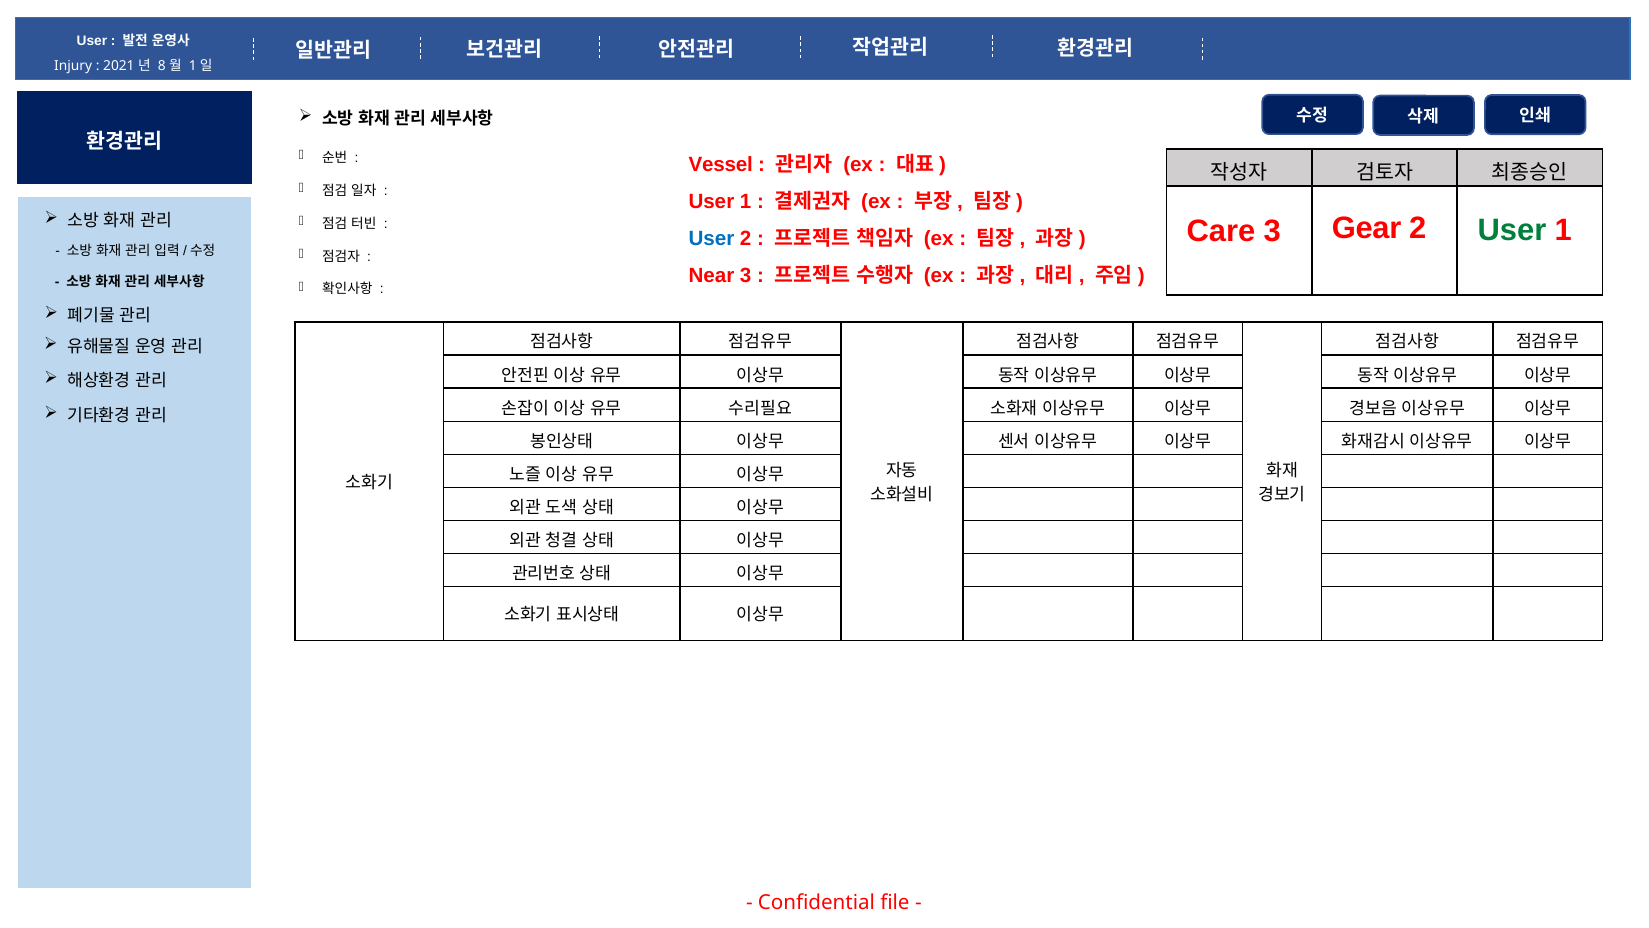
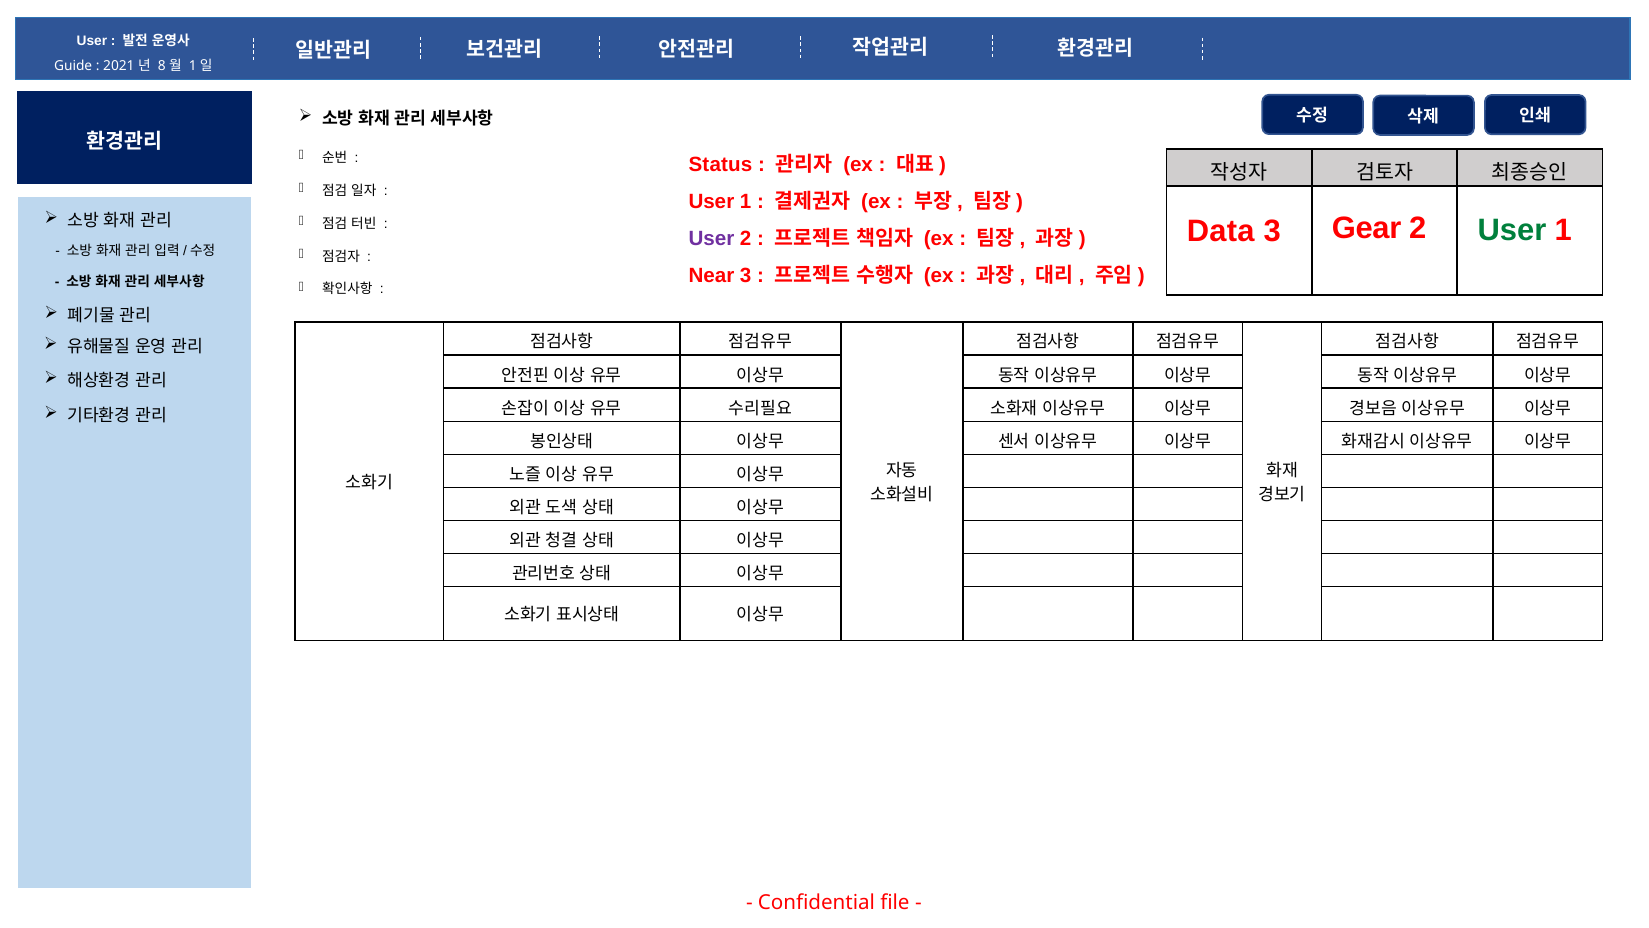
Injury: Injury -> Guide
Vessel: Vessel -> Status
Care: Care -> Data
User at (711, 239) colour: blue -> purple
